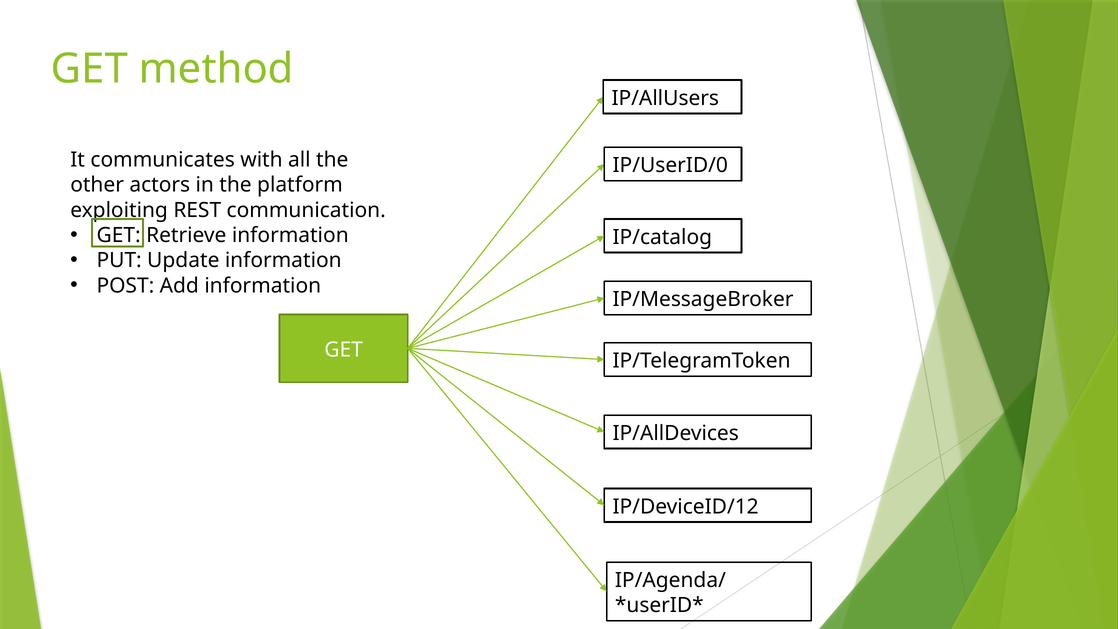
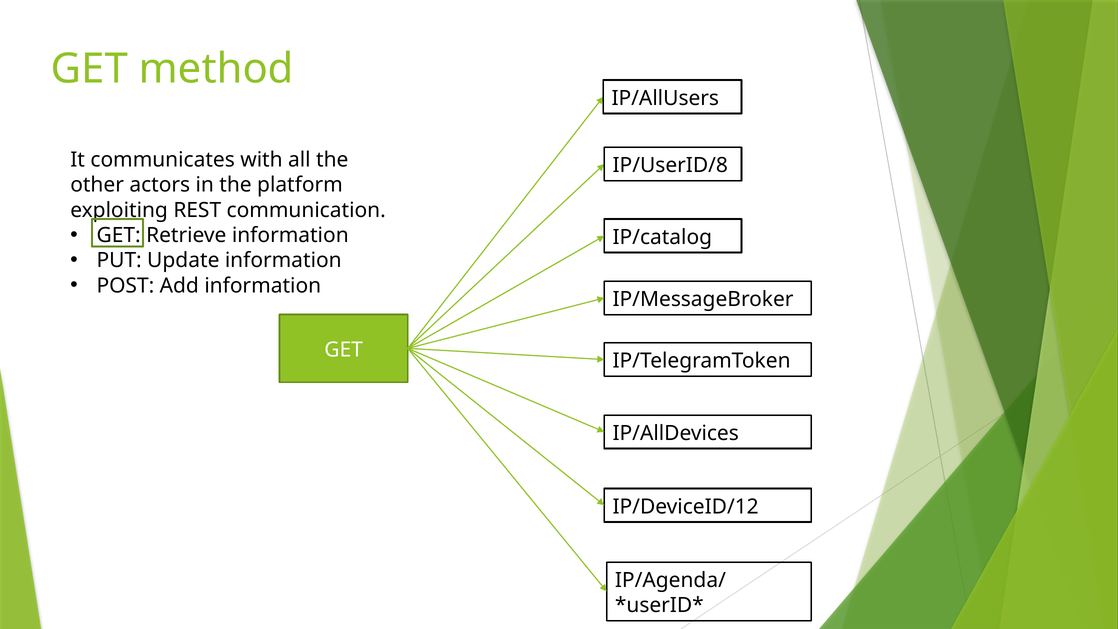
IP/UserID/0: IP/UserID/0 -> IP/UserID/8
